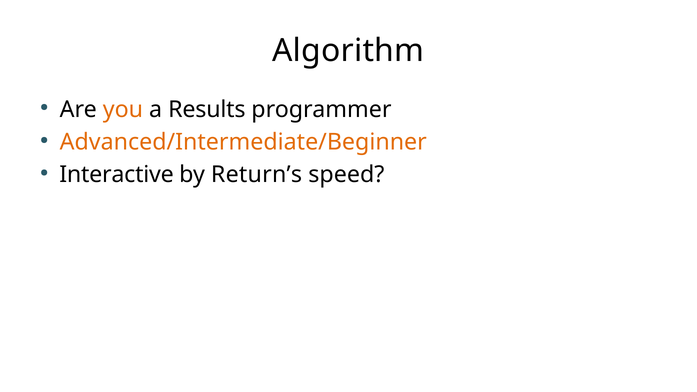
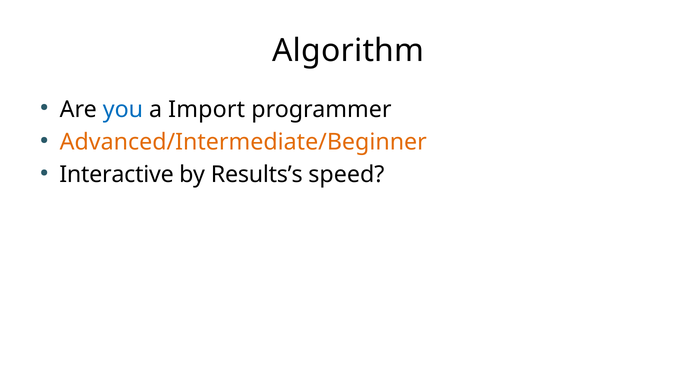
you colour: orange -> blue
Results: Results -> Import
Return’s: Return’s -> Results’s
